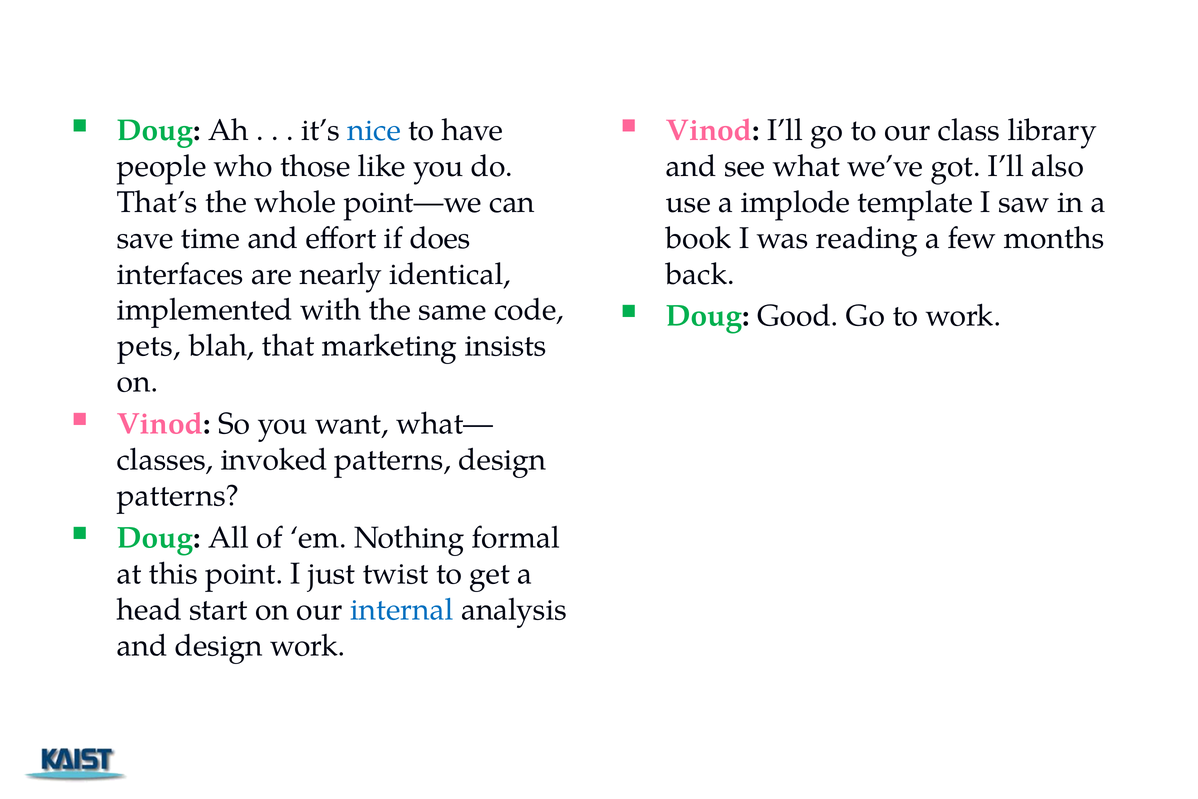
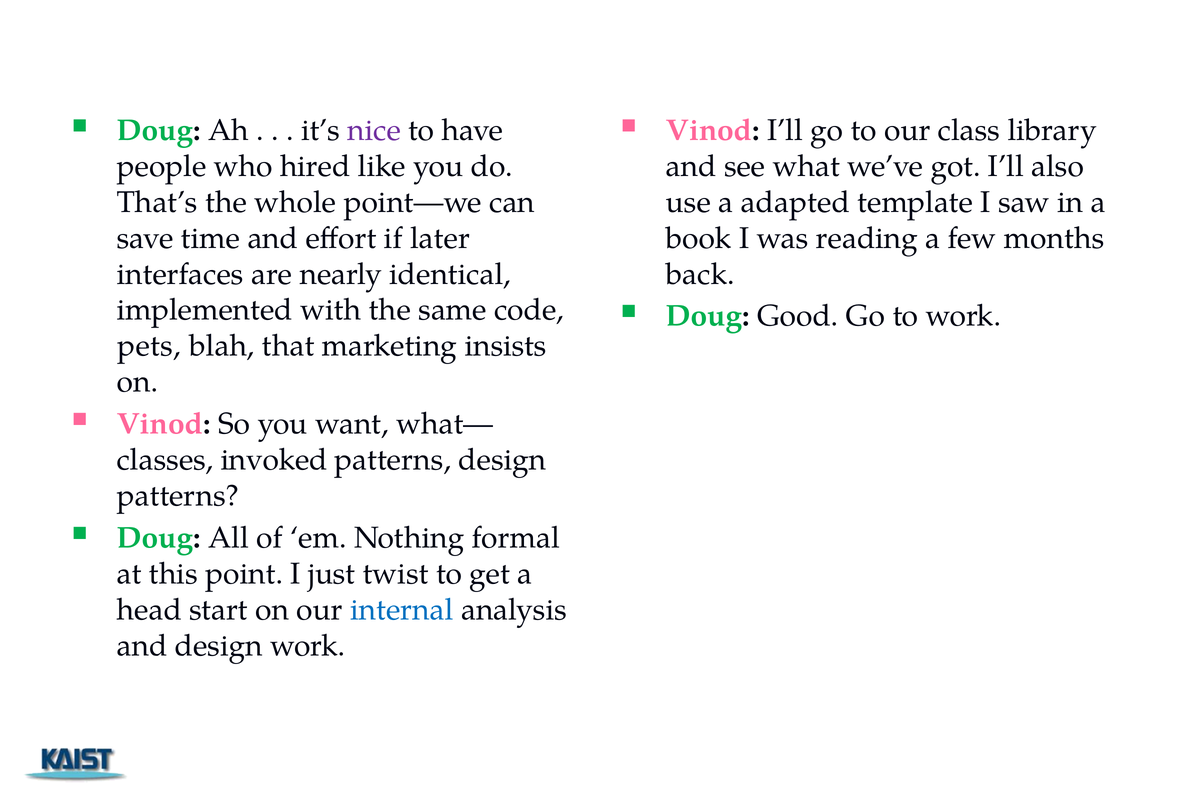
nice colour: blue -> purple
those: those -> hired
implode: implode -> adapted
does: does -> later
